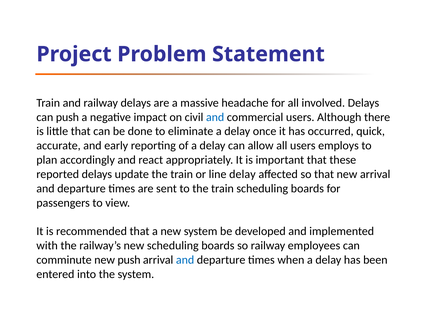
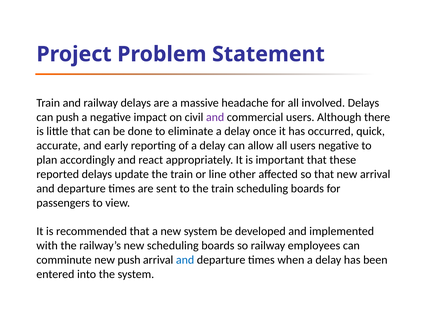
and at (215, 117) colour: blue -> purple
users employs: employs -> negative
line delay: delay -> other
